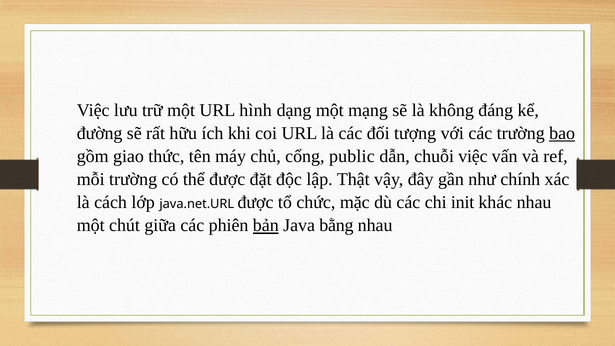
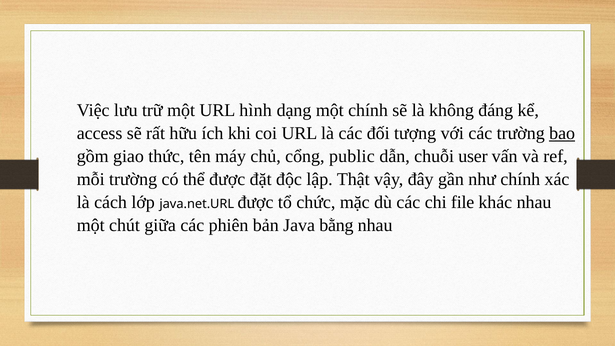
một mạng: mạng -> chính
đường: đường -> access
chuỗi việc: việc -> user
init: init -> file
bản underline: present -> none
